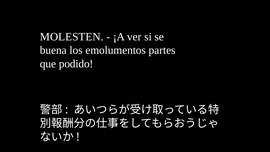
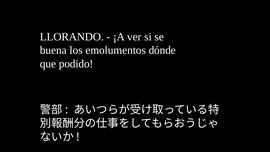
MOLESTEN: MOLESTEN -> LLORANDO
partes: partes -> dónde
